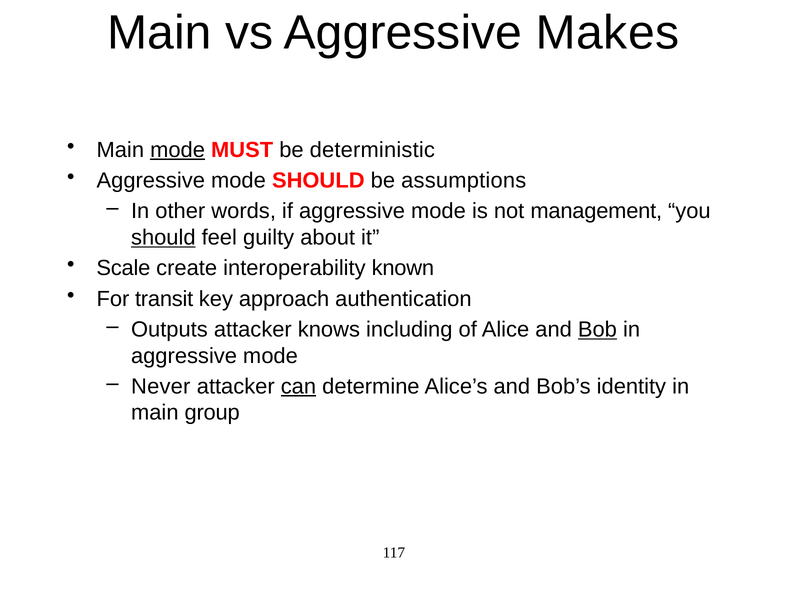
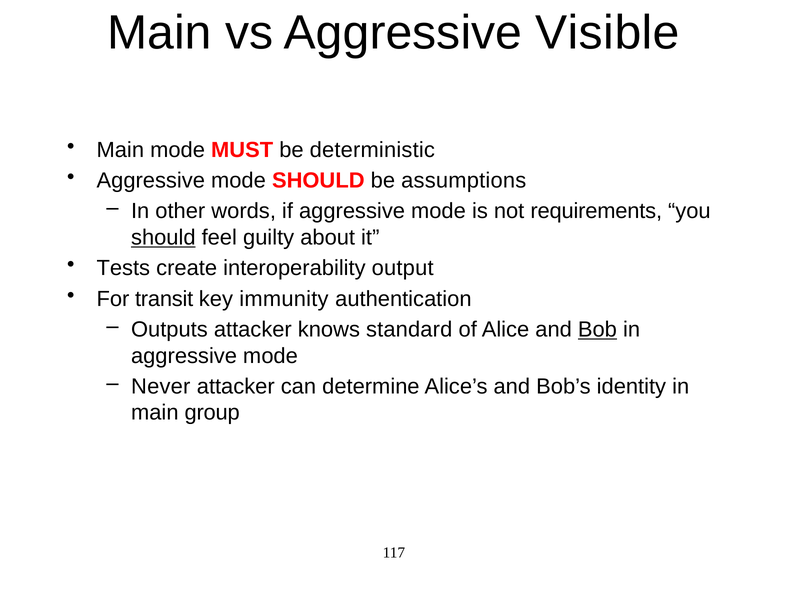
Makes: Makes -> Visible
mode at (178, 150) underline: present -> none
management: management -> requirements
Scale: Scale -> Tests
known: known -> output
approach: approach -> immunity
including: including -> standard
can underline: present -> none
